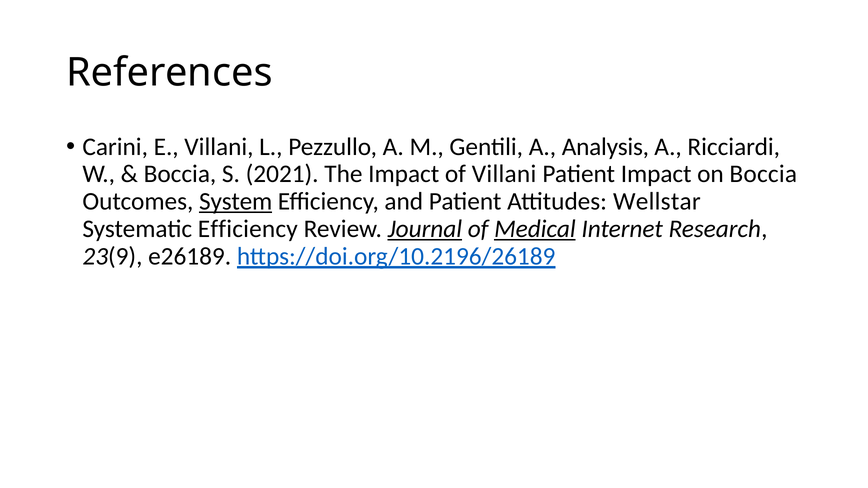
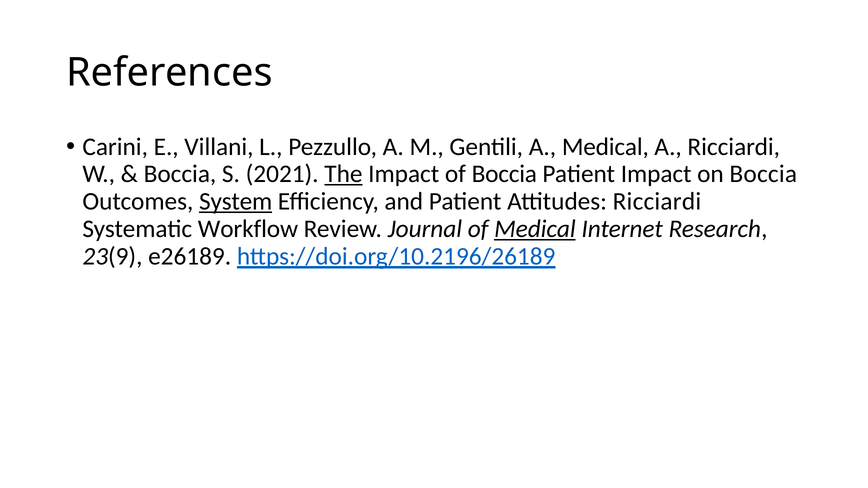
A Analysis: Analysis -> Medical
The underline: none -> present
of Villani: Villani -> Boccia
Attitudes Wellstar: Wellstar -> Ricciardi
Systematic Efficiency: Efficiency -> Workflow
Journal underline: present -> none
